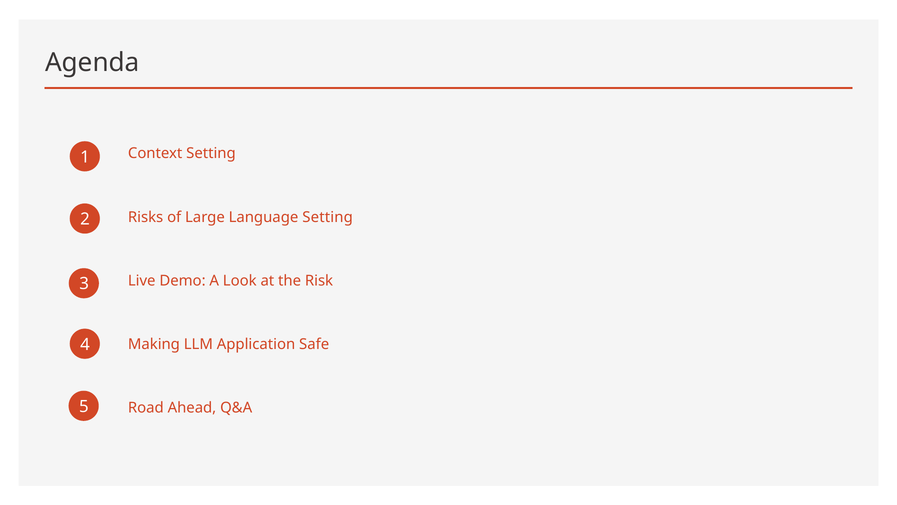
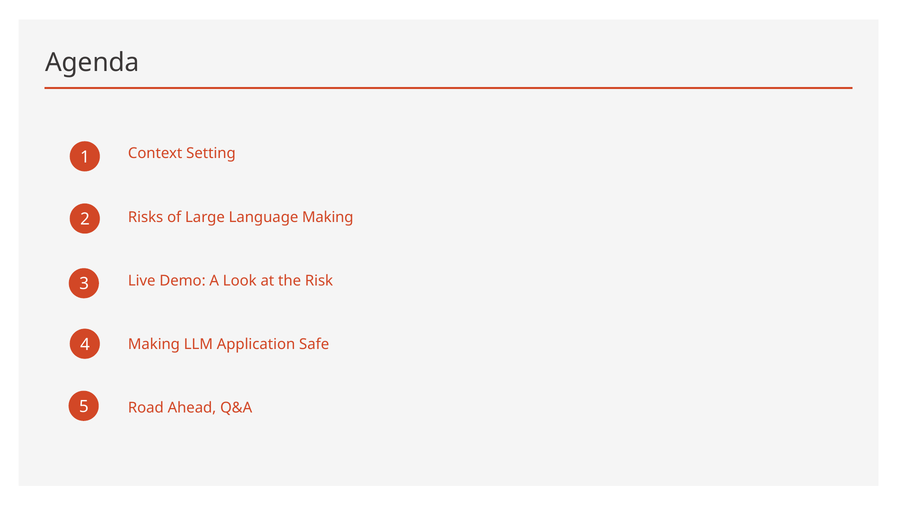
Language Setting: Setting -> Making
